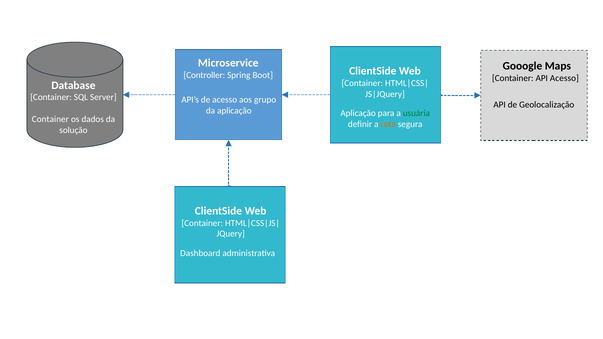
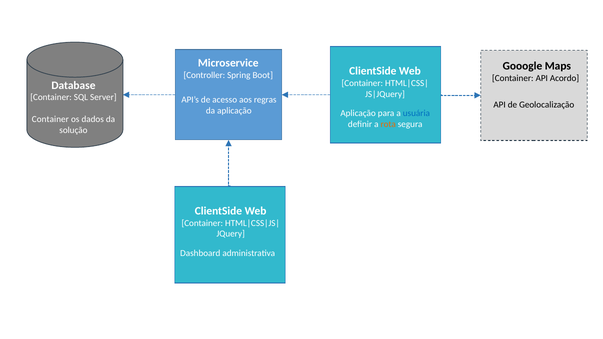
API Acesso: Acesso -> Acordo
grupo: grupo -> regras
usuária colour: green -> blue
